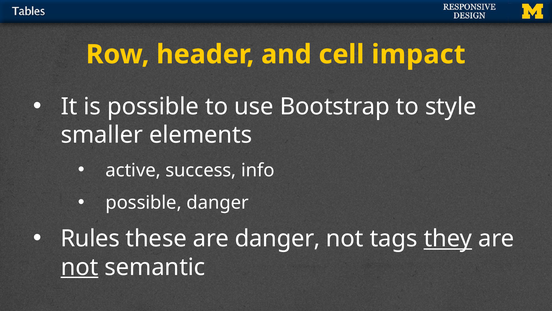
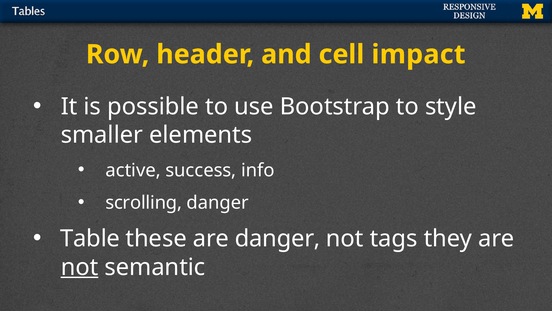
possible at (144, 202): possible -> scrolling
Rules: Rules -> Table
they underline: present -> none
